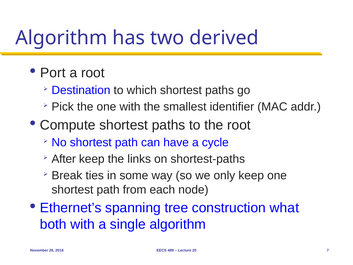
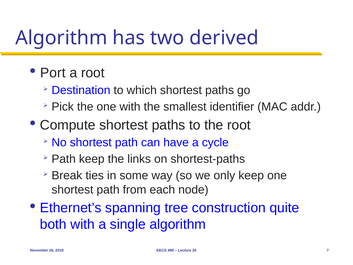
After at (64, 159): After -> Path
what: what -> quite
